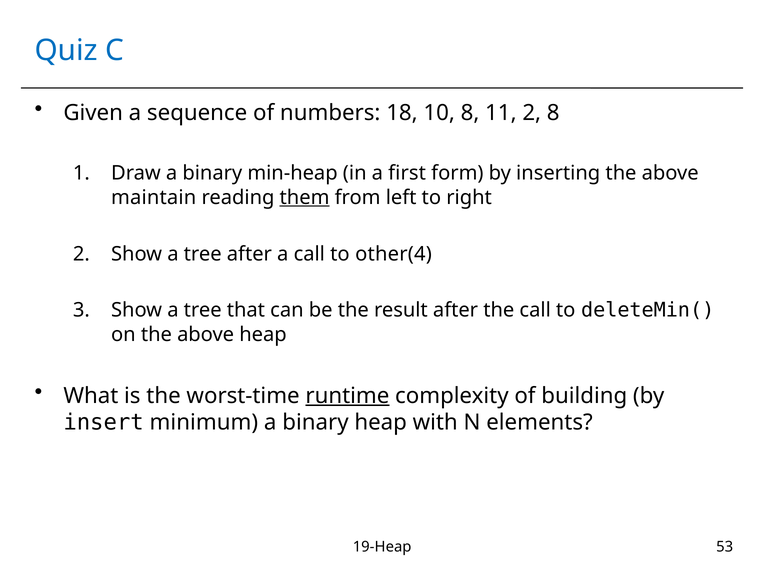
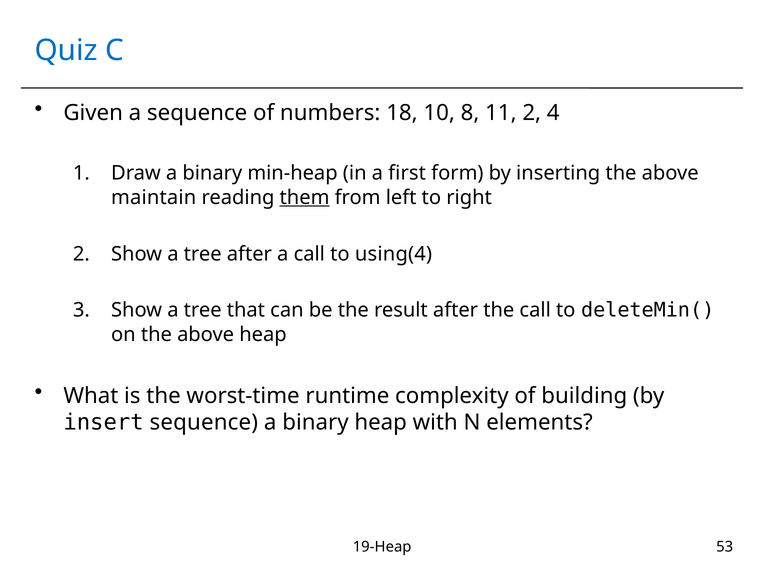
2 8: 8 -> 4
other(4: other(4 -> using(4
runtime underline: present -> none
insert minimum: minimum -> sequence
